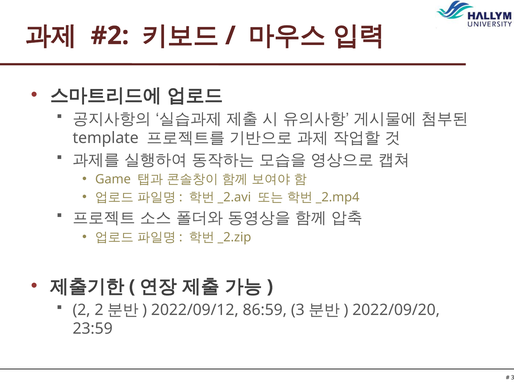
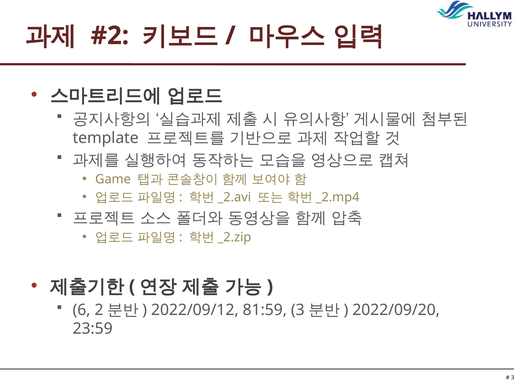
2 at (82, 310): 2 -> 6
86:59: 86:59 -> 81:59
